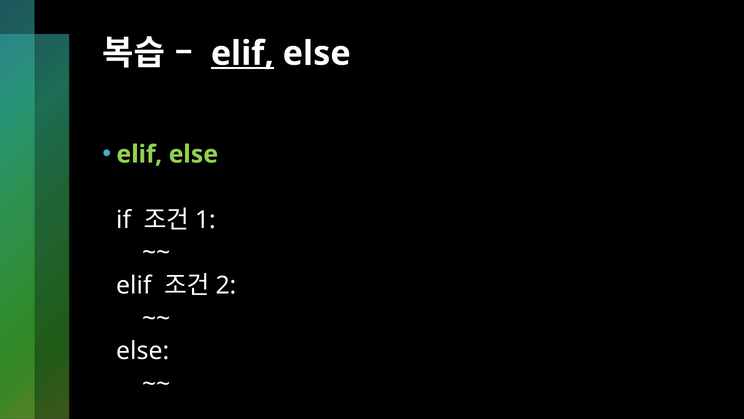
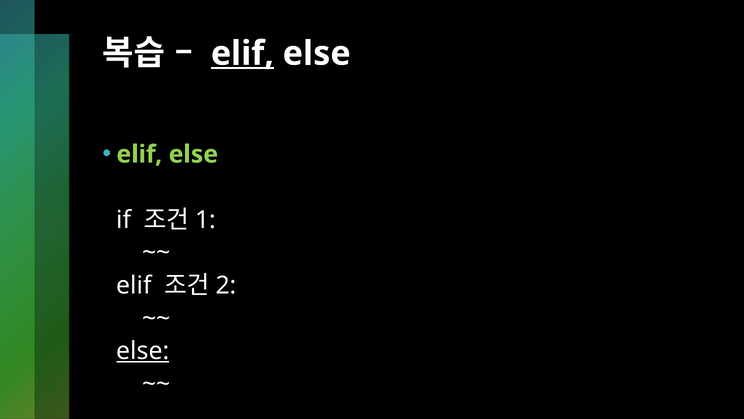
else at (143, 351) underline: none -> present
